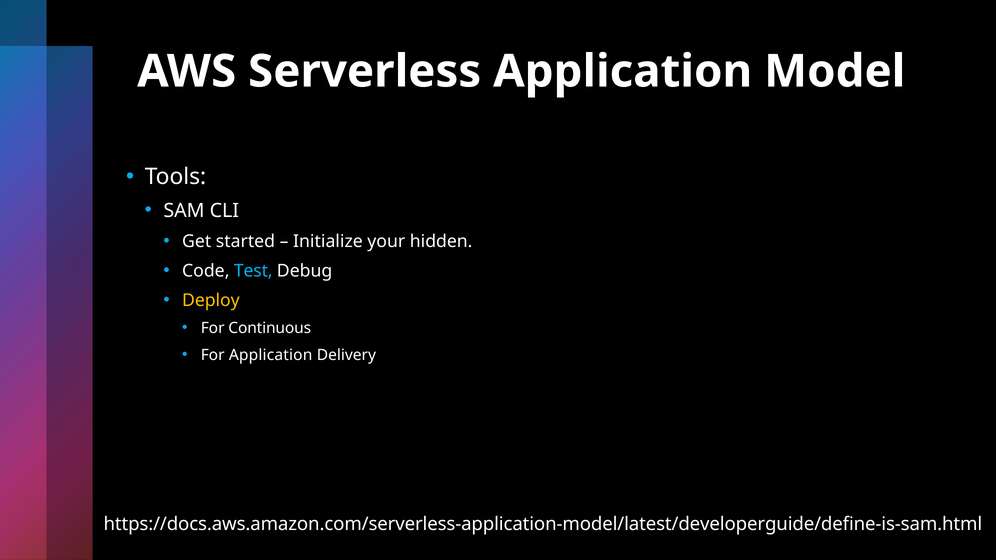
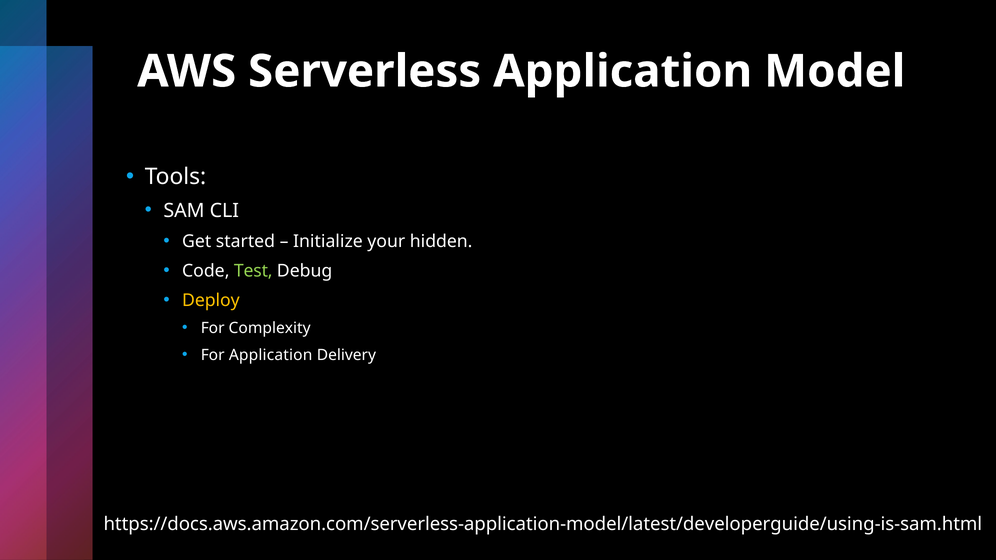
Test colour: light blue -> light green
Continuous: Continuous -> Complexity
https://docs.aws.amazon.com/serverless-application-model/latest/developerguide/define-is-sam.html: https://docs.aws.amazon.com/serverless-application-model/latest/developerguide/define-is-sam.html -> https://docs.aws.amazon.com/serverless-application-model/latest/developerguide/using-is-sam.html
